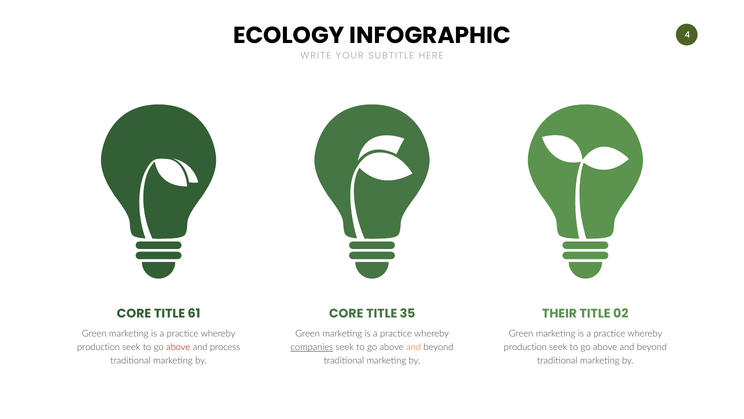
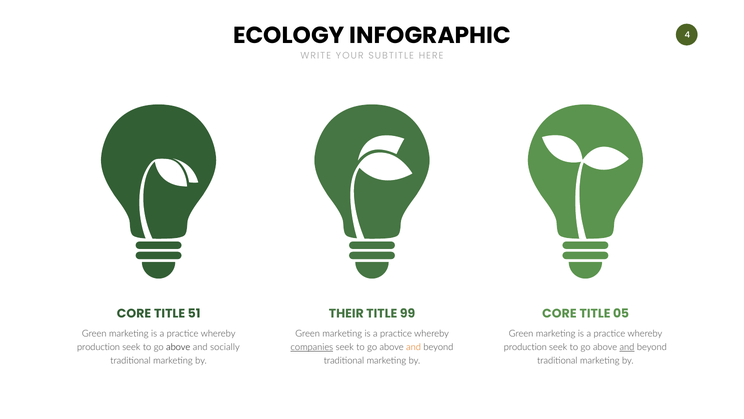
61: 61 -> 51
CORE at (346, 313): CORE -> THEIR
35: 35 -> 99
THEIR at (559, 313): THEIR -> CORE
02: 02 -> 05
above at (178, 347) colour: red -> black
process: process -> socially
and at (627, 347) underline: none -> present
